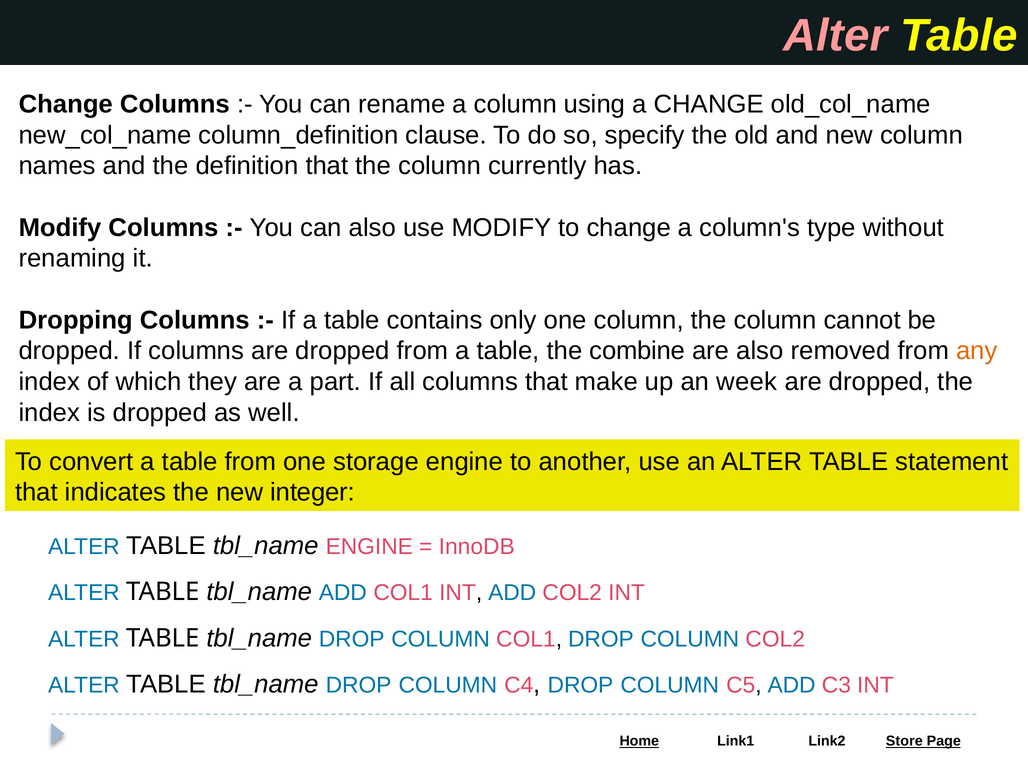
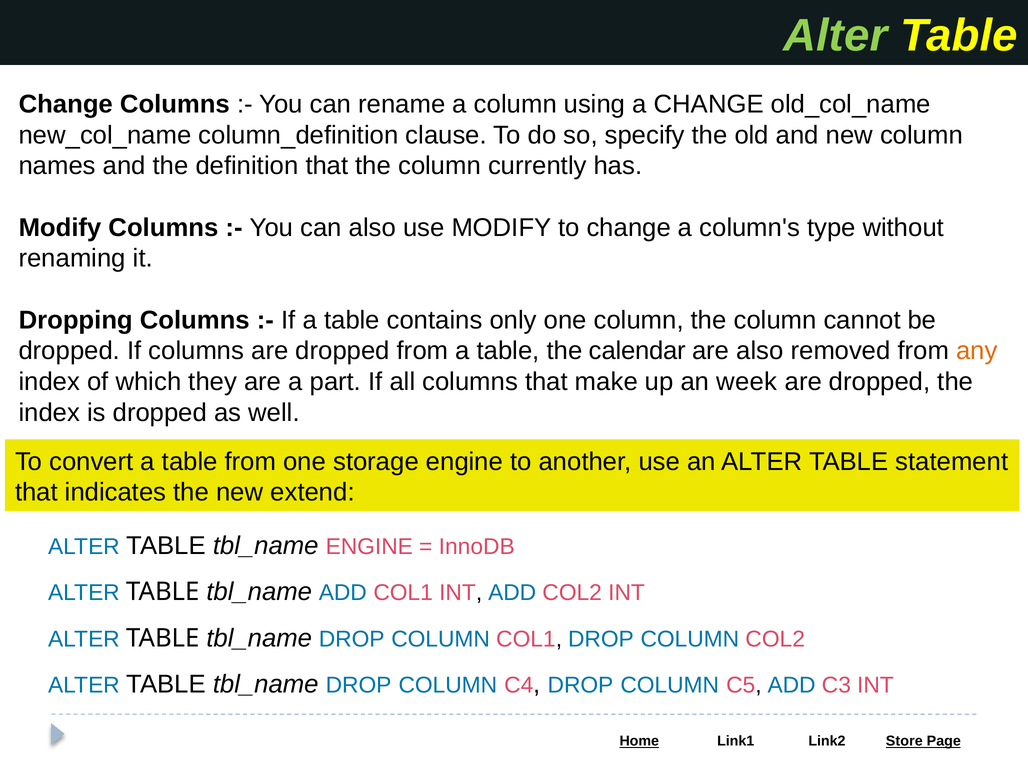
Alter at (835, 36) colour: pink -> light green
combine: combine -> calendar
integer: integer -> extend
